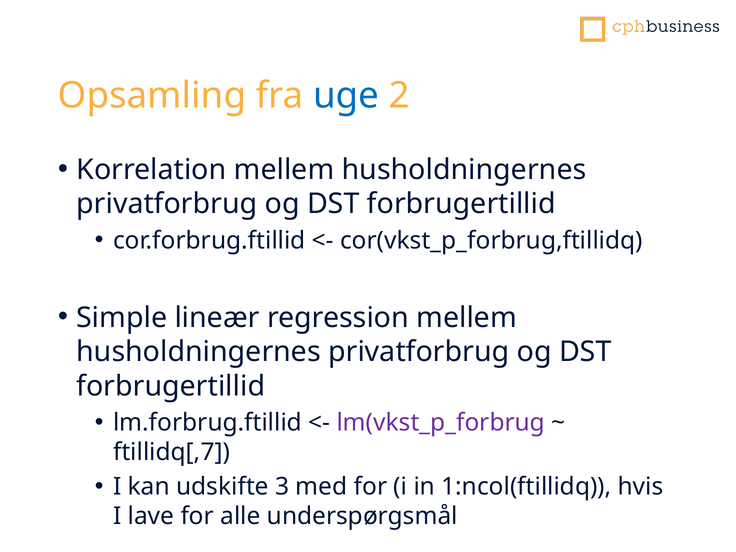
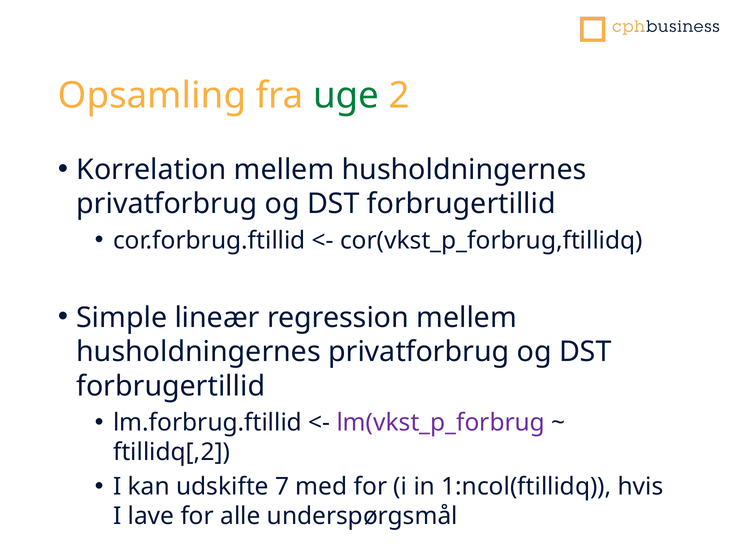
uge colour: blue -> green
ftillidq[,7: ftillidq[,7 -> ftillidq[,2
3: 3 -> 7
